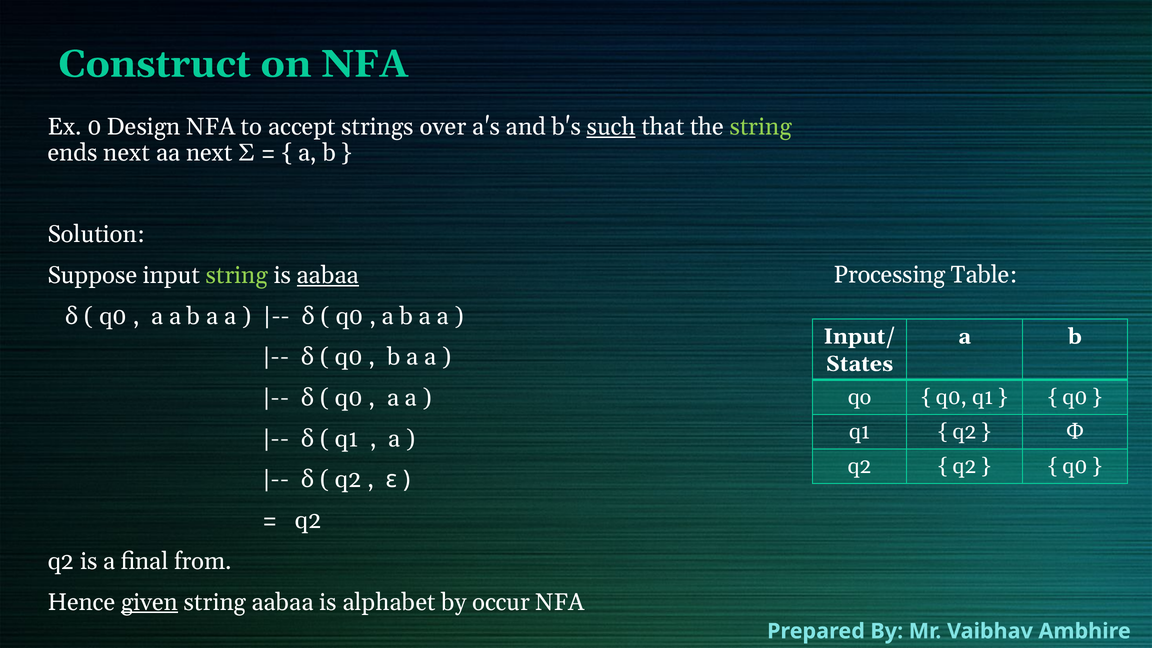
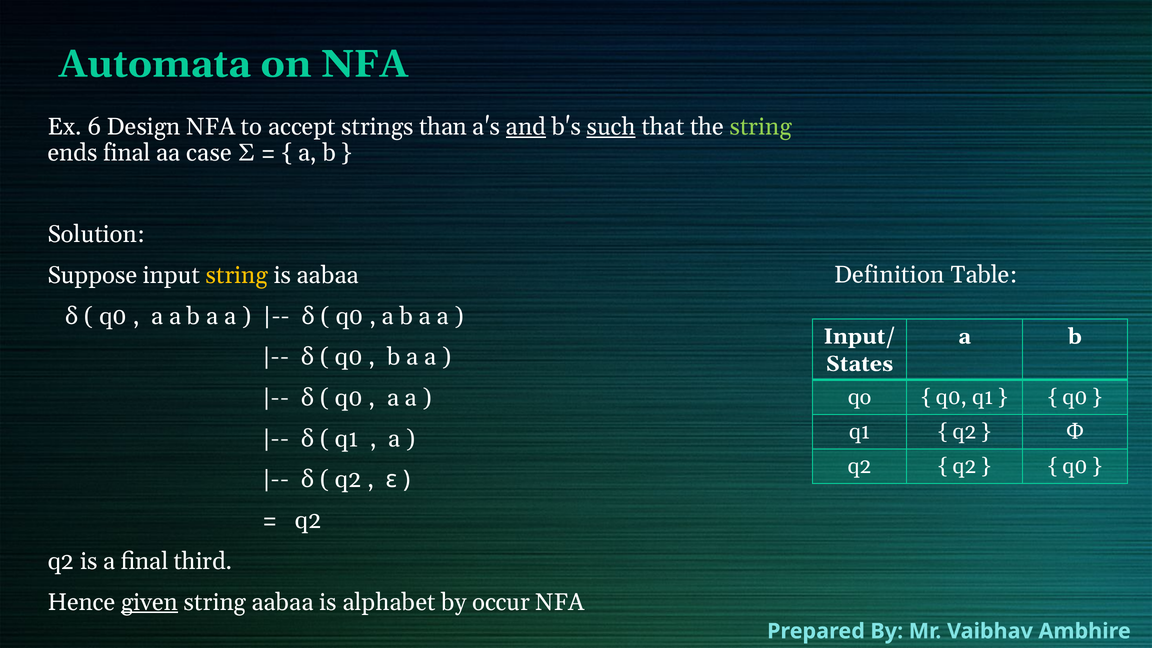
Construct: Construct -> Automata
0: 0 -> 6
over: over -> than
and underline: none -> present
ends next: next -> final
aa next: next -> case
Processing: Processing -> Definition
string at (237, 275) colour: light green -> yellow
aabaa at (328, 275) underline: present -> none
from: from -> third
